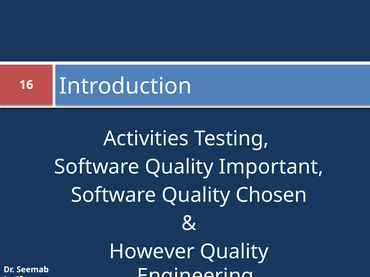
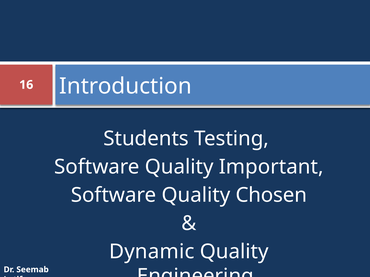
Activities: Activities -> Students
However: However -> Dynamic
